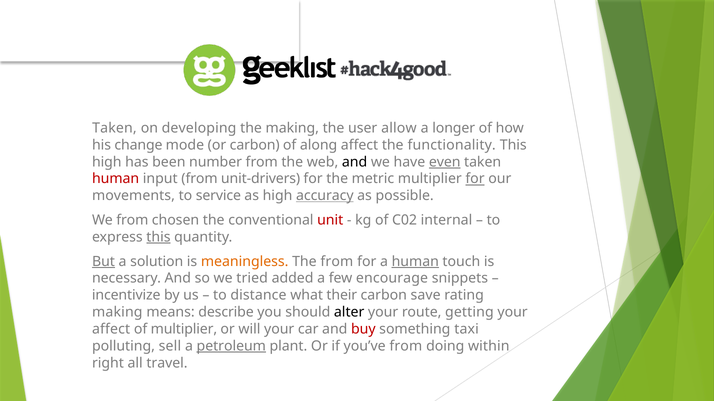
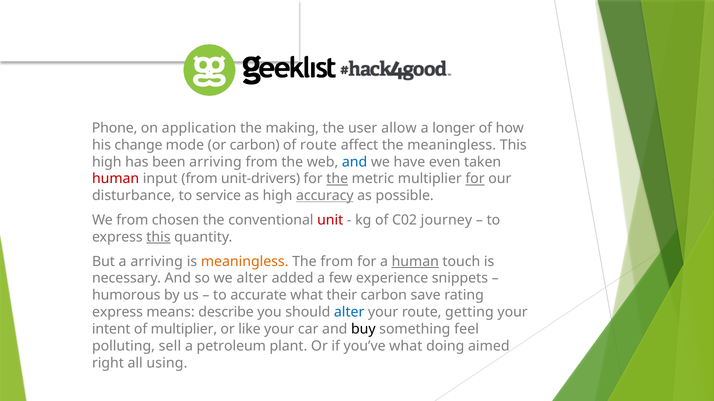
Taken at (114, 128): Taken -> Phone
developing: developing -> application
of along: along -> route
the functionality: functionality -> meaningless
been number: number -> arriving
and at (355, 162) colour: black -> blue
even underline: present -> none
the at (337, 179) underline: none -> present
movements: movements -> disturbance
internal: internal -> journey
But underline: present -> none
a solution: solution -> arriving
we tried: tried -> alter
encourage: encourage -> experience
incentivize: incentivize -> humorous
distance: distance -> accurate
making at (117, 313): making -> express
alter at (349, 313) colour: black -> blue
affect at (111, 330): affect -> intent
will: will -> like
buy colour: red -> black
taxi: taxi -> feel
petroleum underline: present -> none
you’ve from: from -> what
within: within -> aimed
travel: travel -> using
